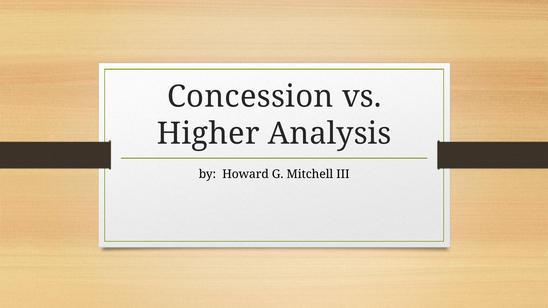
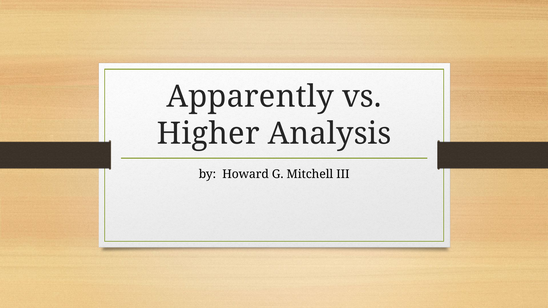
Concession: Concession -> Apparently
